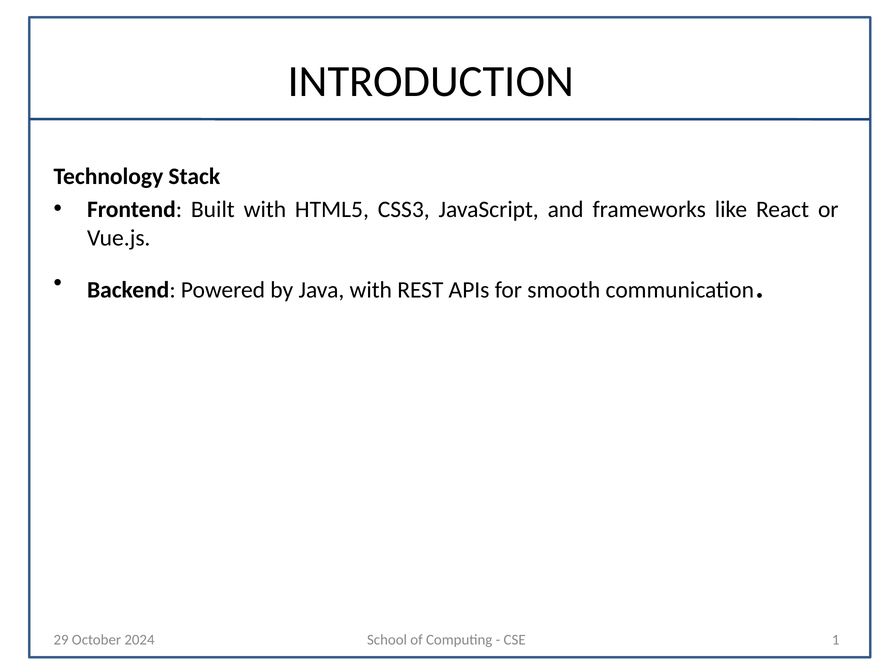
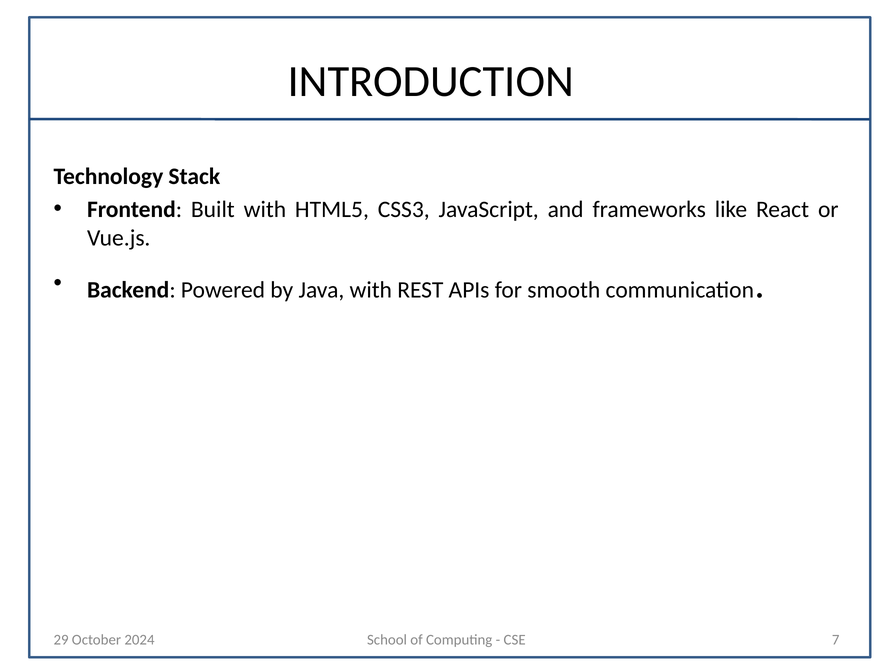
1: 1 -> 7
